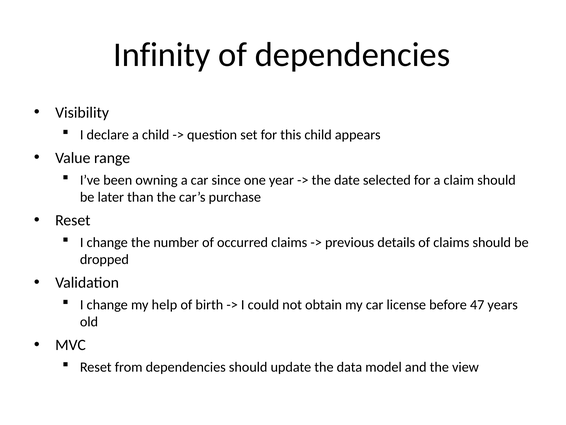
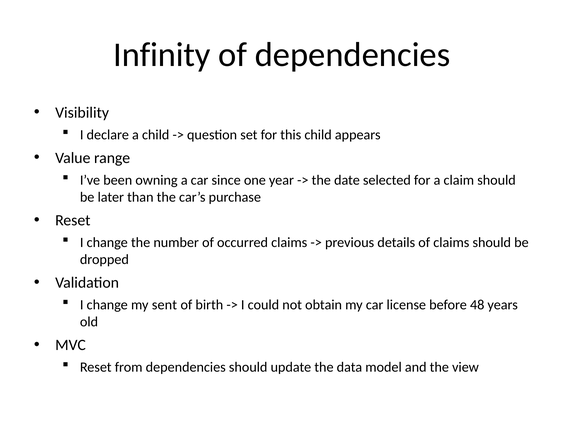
help: help -> sent
47: 47 -> 48
